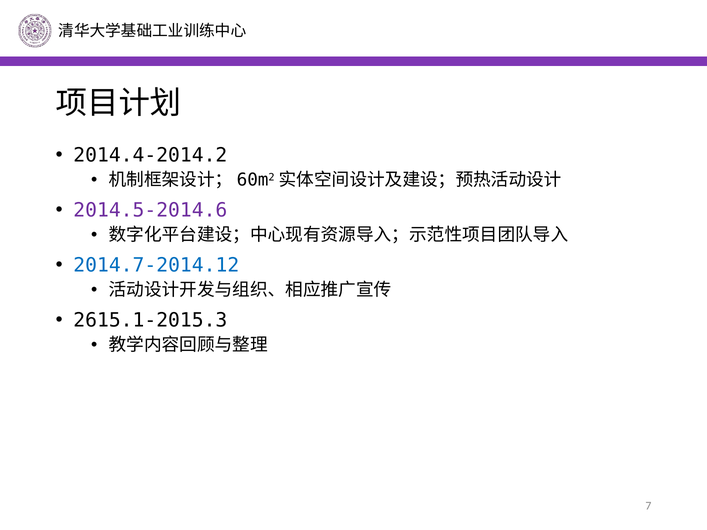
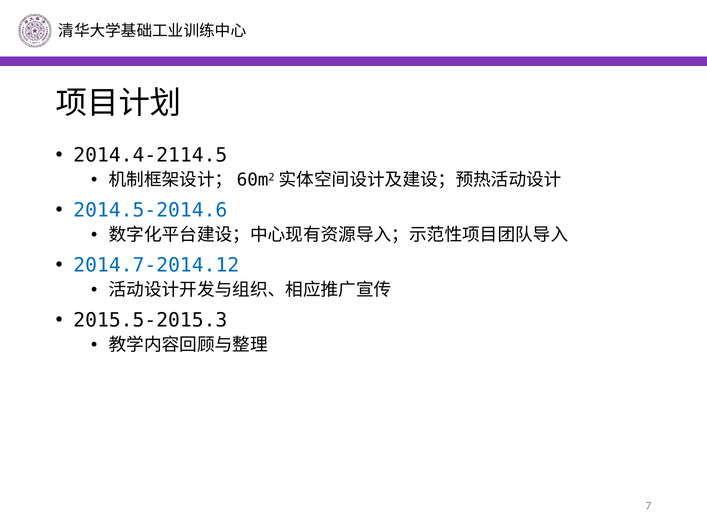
2014.4-2014.2: 2014.4-2014.2 -> 2014.4-2114.5
2014.5-2014.6 colour: purple -> blue
2615.1-2015.3: 2615.1-2015.3 -> 2015.5-2015.3
